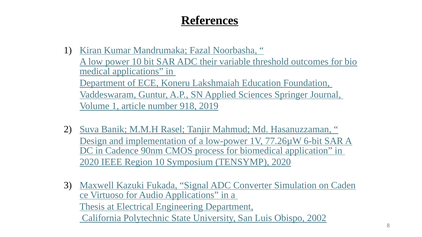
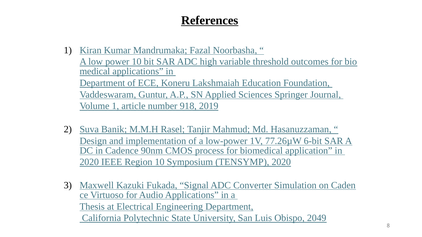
their: their -> high
2002: 2002 -> 2049
